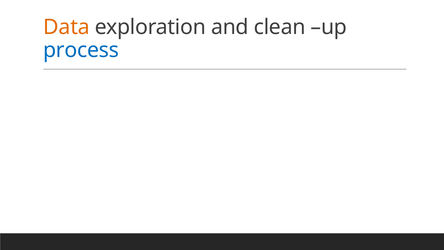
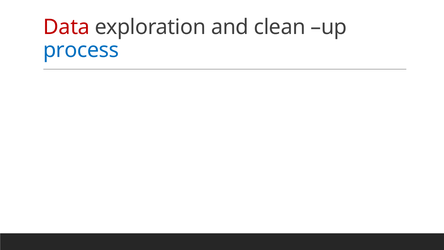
Data colour: orange -> red
